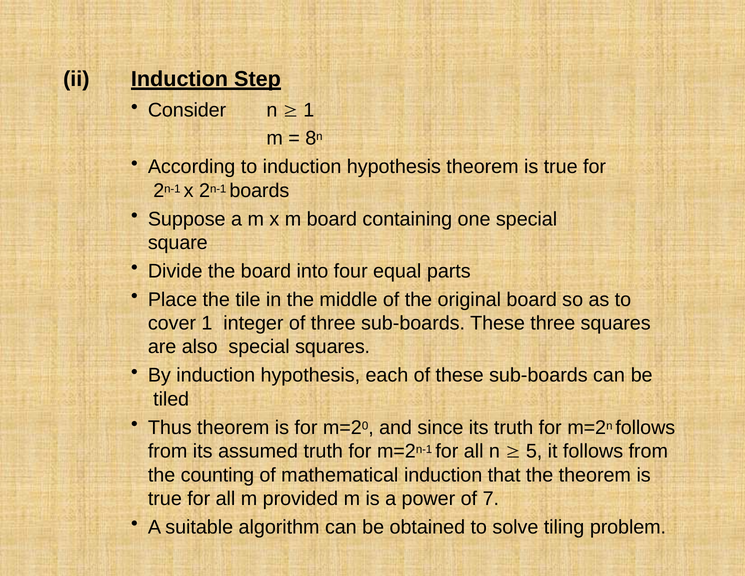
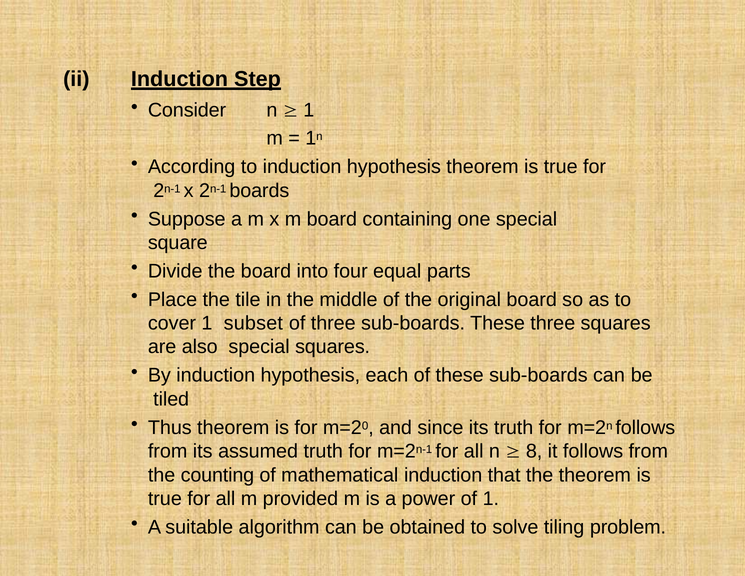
8 at (311, 138): 8 -> 1
integer: integer -> subset
5: 5 -> 8
of 7: 7 -> 1
